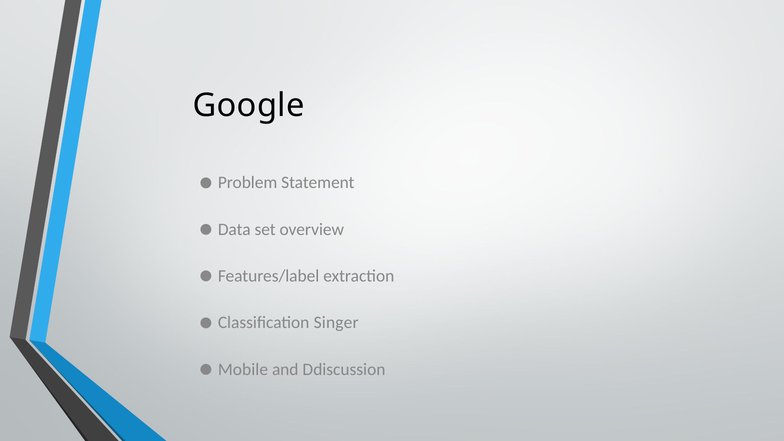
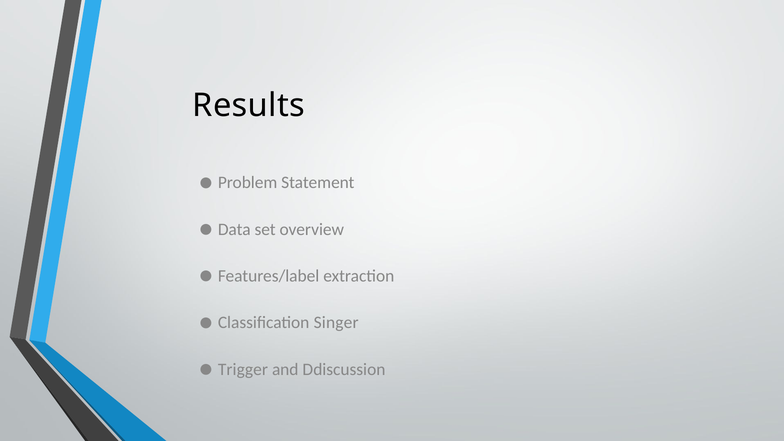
Google: Google -> Results
Mobile: Mobile -> Trigger
